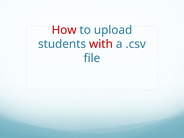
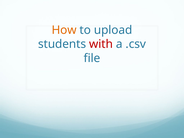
How colour: red -> orange
